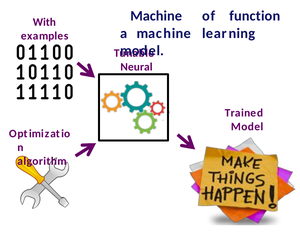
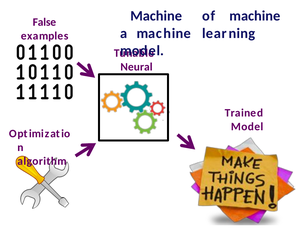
of function: function -> machine
With: With -> False
